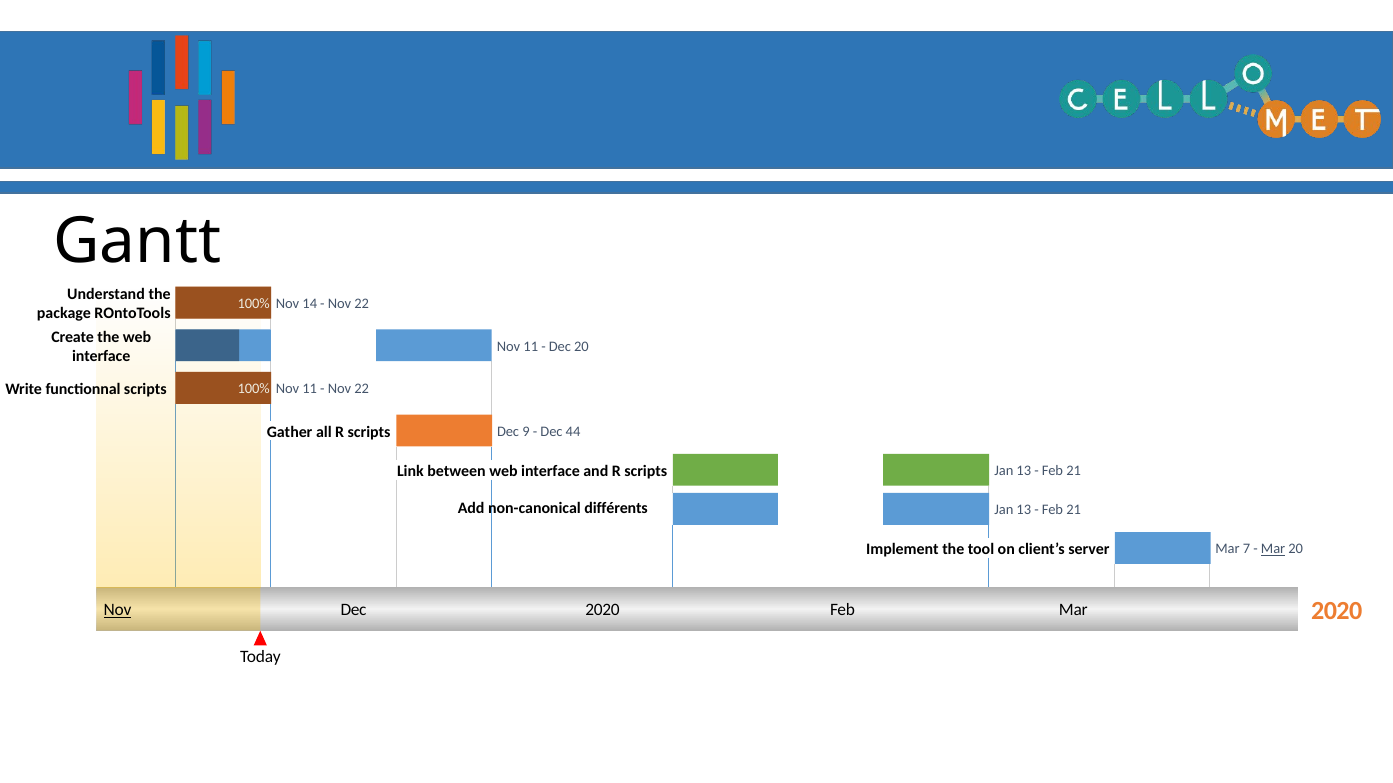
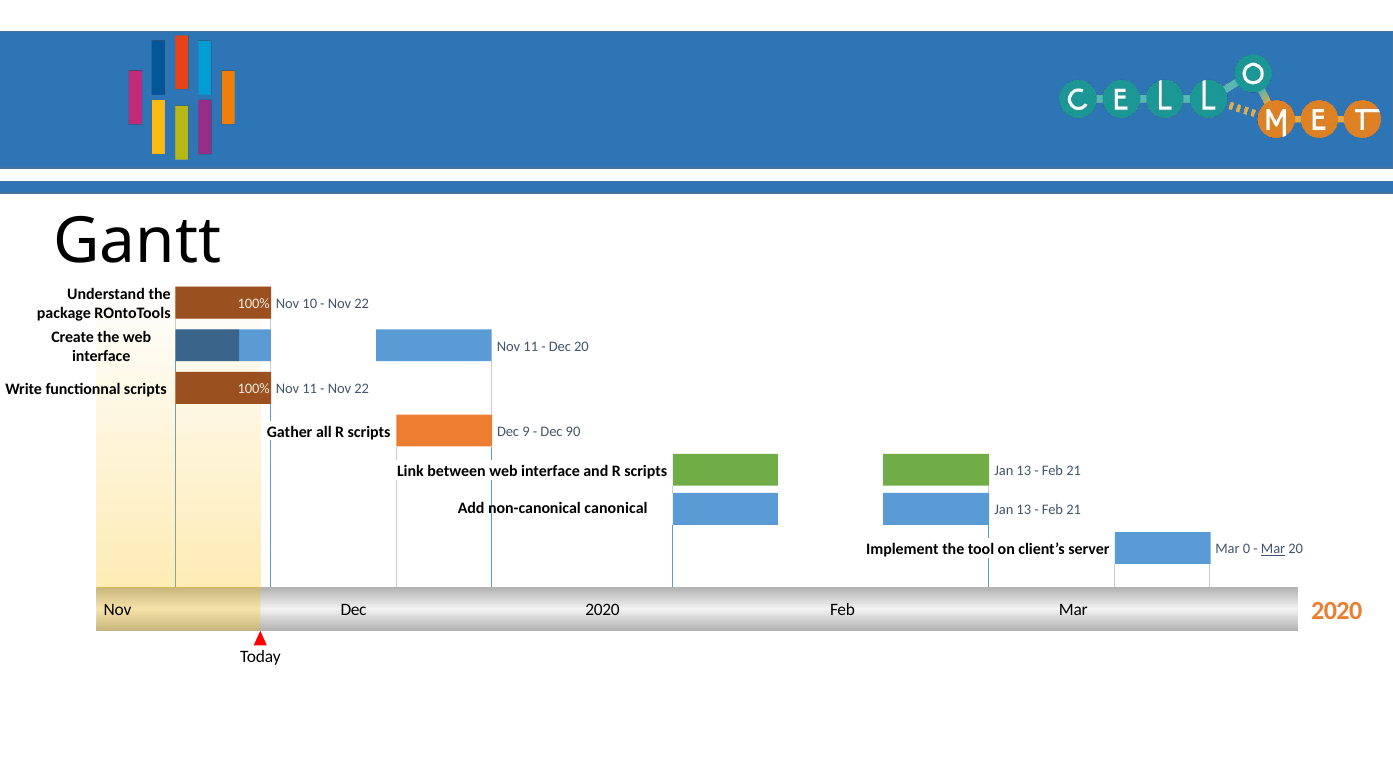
14: 14 -> 10
44: 44 -> 90
différents: différents -> canonical
7: 7 -> 0
Nov at (118, 611) underline: present -> none
